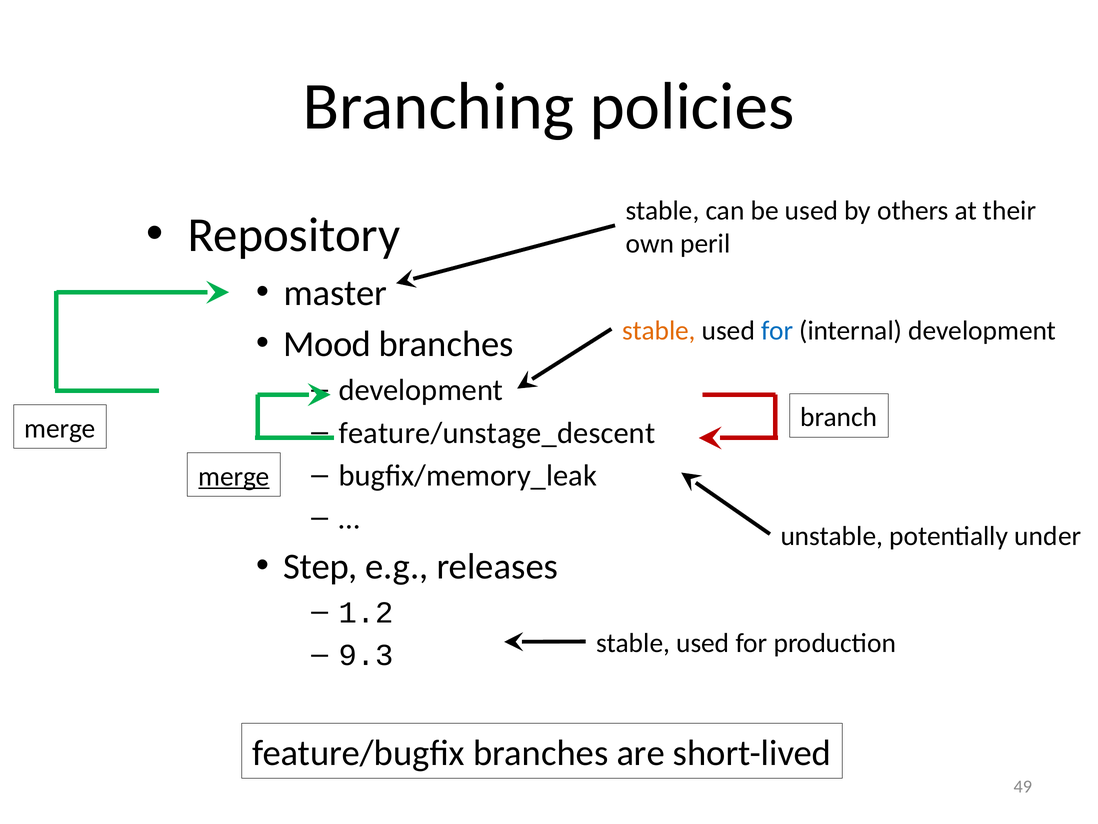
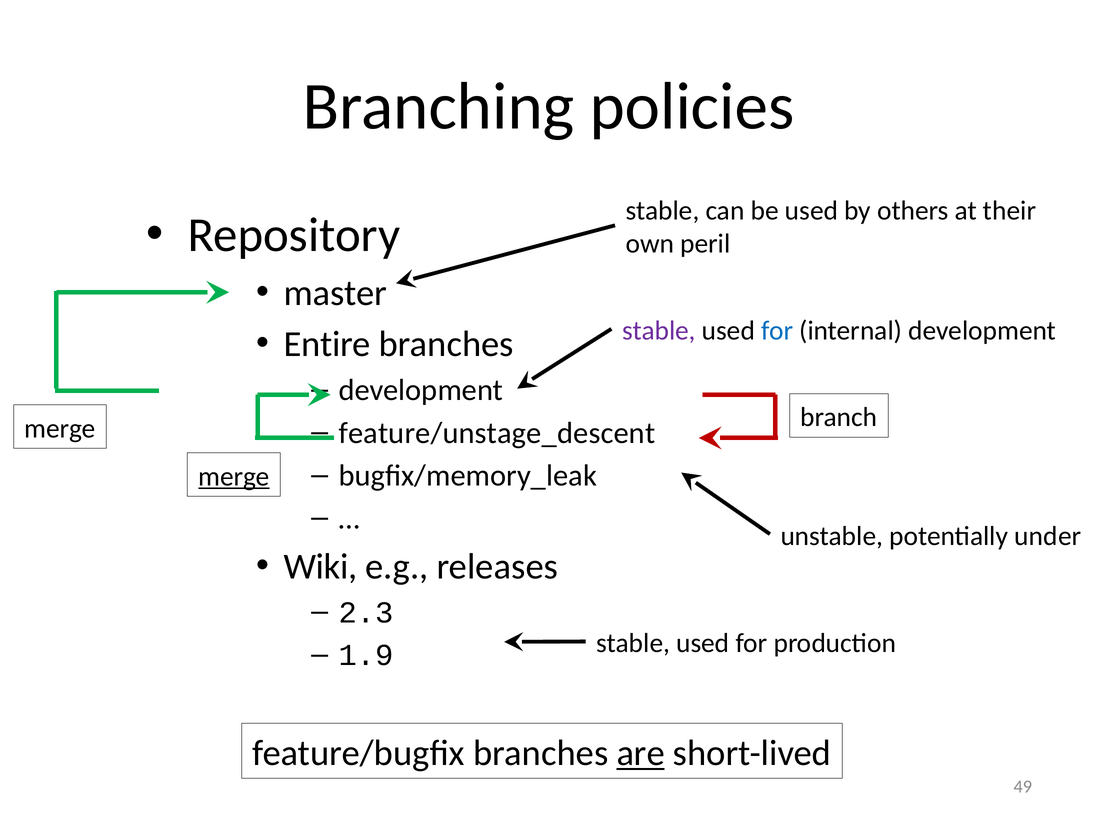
stable at (659, 331) colour: orange -> purple
Mood: Mood -> Entire
Step: Step -> Wiki
1.2: 1.2 -> 2.3
9.3: 9.3 -> 1.9
are underline: none -> present
